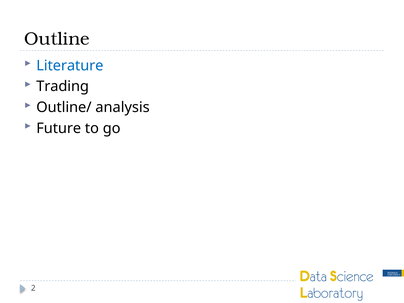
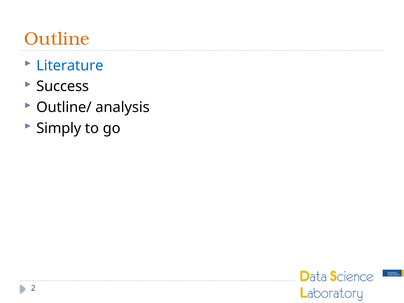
Outline colour: black -> orange
Trading: Trading -> Success
Future: Future -> Simply
